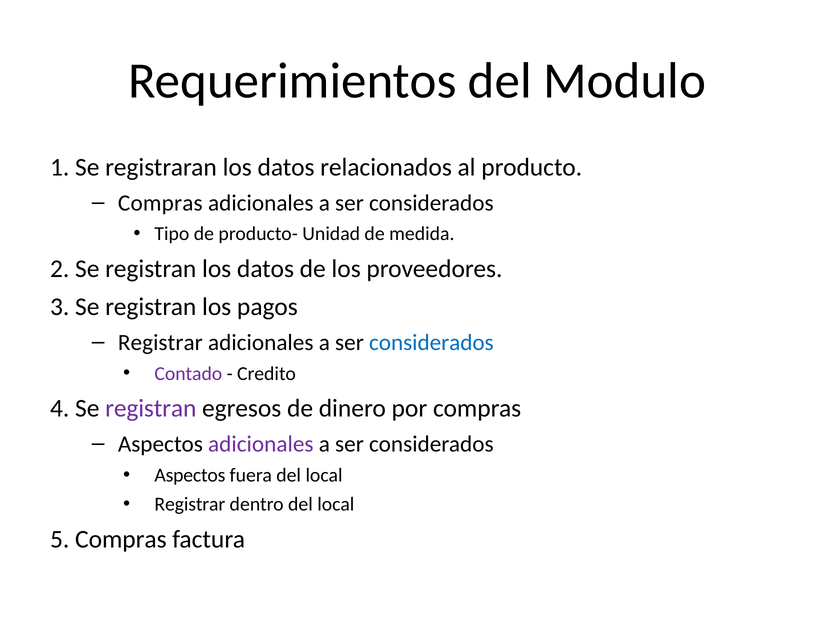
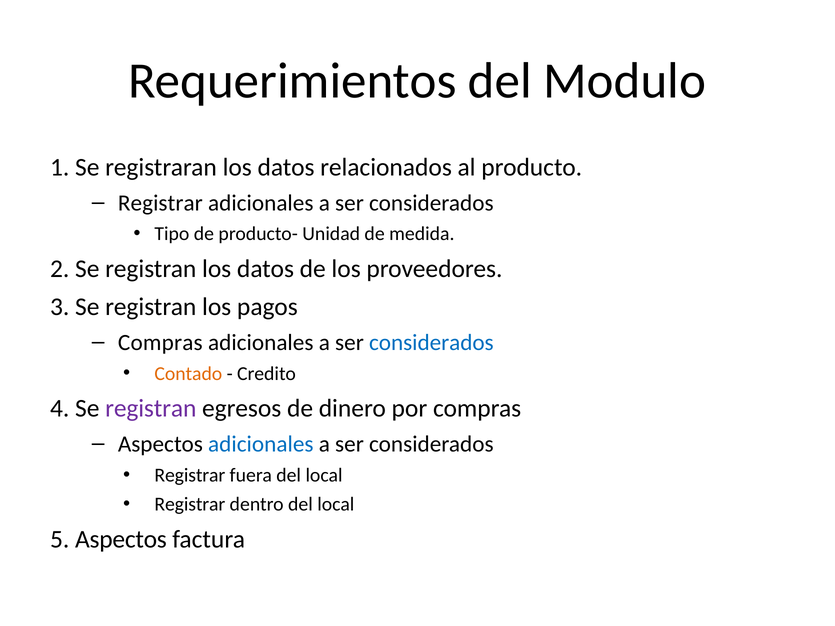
Compras at (160, 203): Compras -> Registrar
Registrar at (160, 343): Registrar -> Compras
Contado colour: purple -> orange
adicionales at (261, 444) colour: purple -> blue
Aspectos at (190, 475): Aspectos -> Registrar
5 Compras: Compras -> Aspectos
